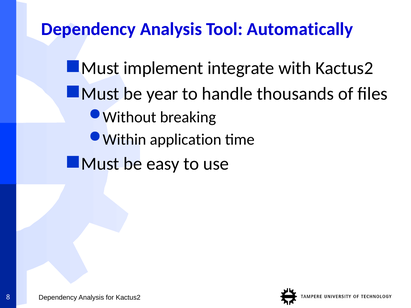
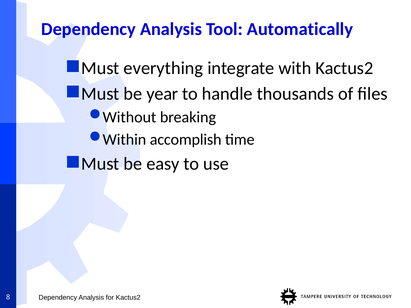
implement: implement -> everything
application: application -> accomplish
